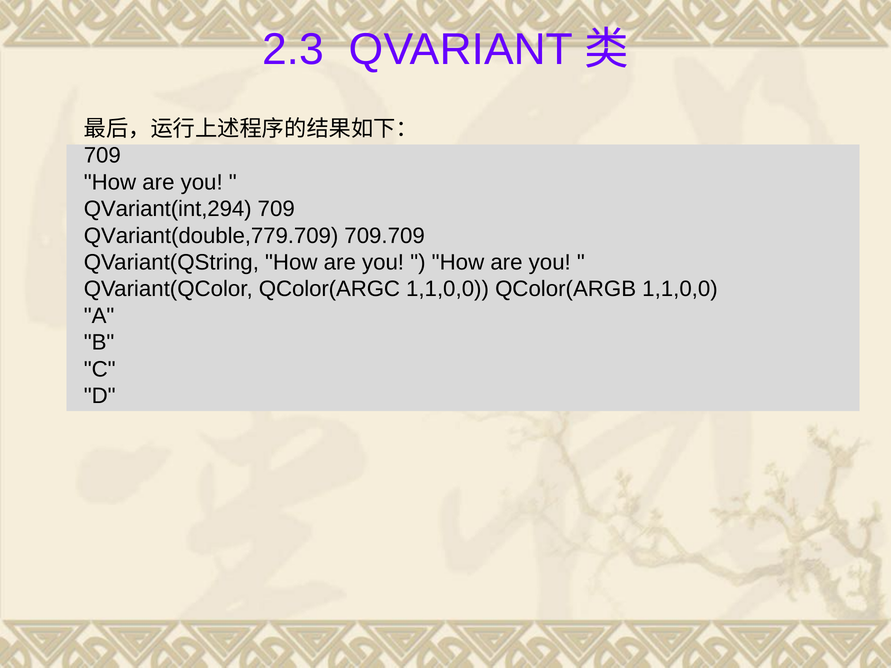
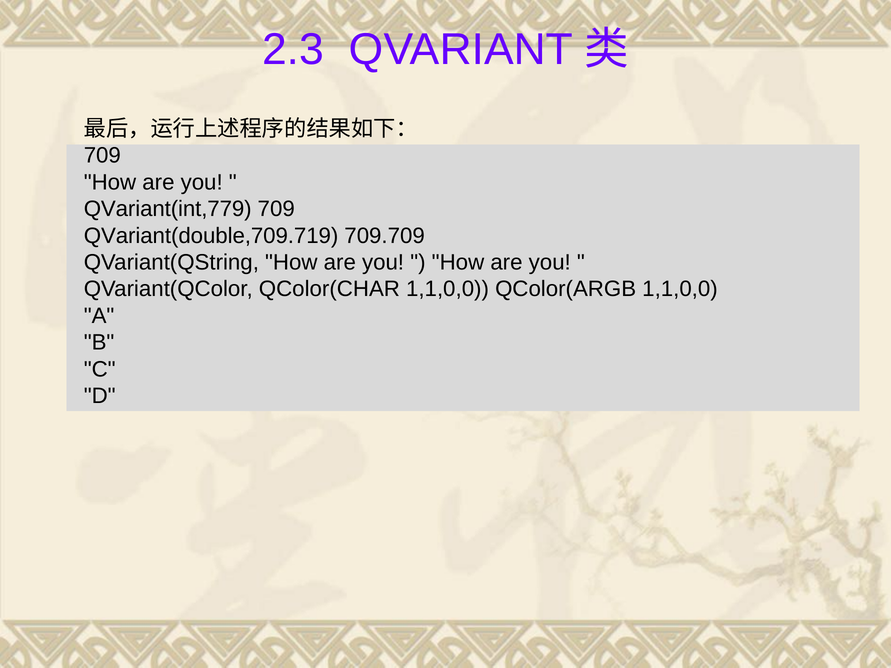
QVariant(int,294: QVariant(int,294 -> QVariant(int,779
QVariant(double,779.709: QVariant(double,779.709 -> QVariant(double,709.719
QColor(ARGC: QColor(ARGC -> QColor(CHAR
